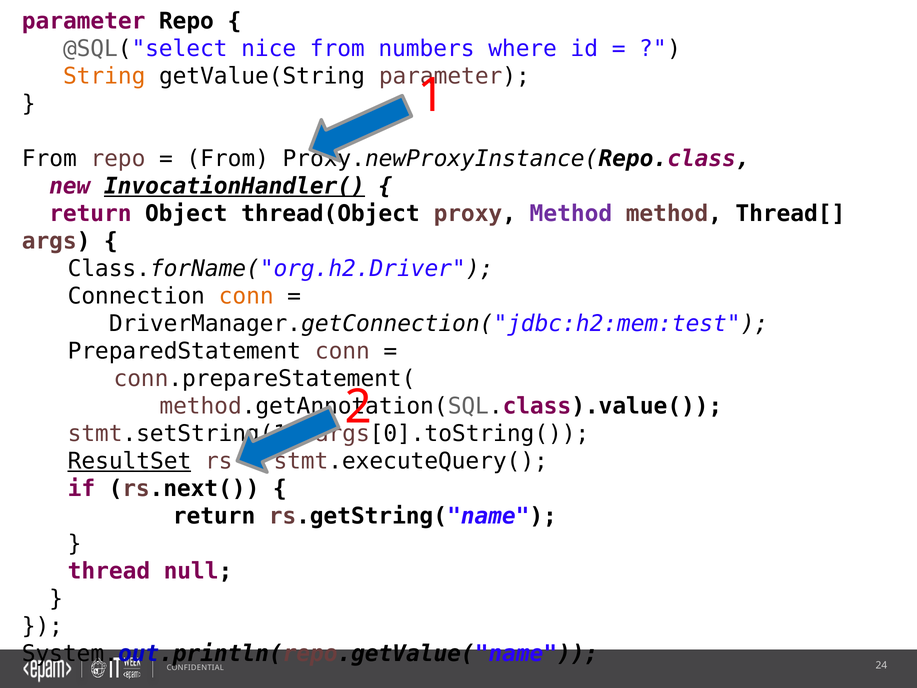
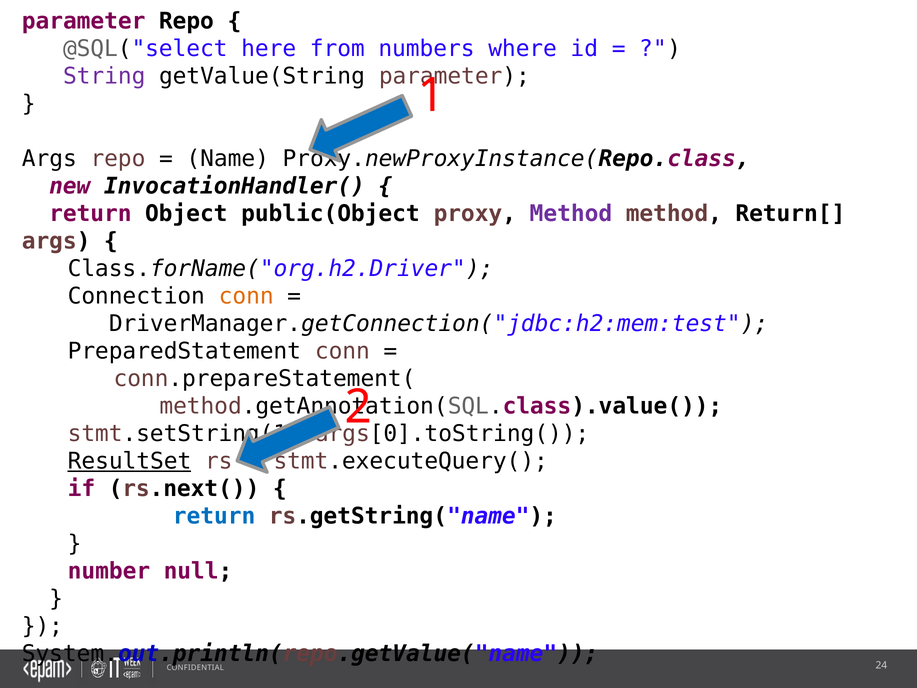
nice: nice -> here
String colour: orange -> purple
From at (49, 159): From -> Args
From at (228, 159): From -> Name
InvocationHandler( underline: present -> none
thread(Object: thread(Object -> public(Object
Thread[: Thread[ -> Return[
return at (214, 516) colour: black -> blue
thread: thread -> number
